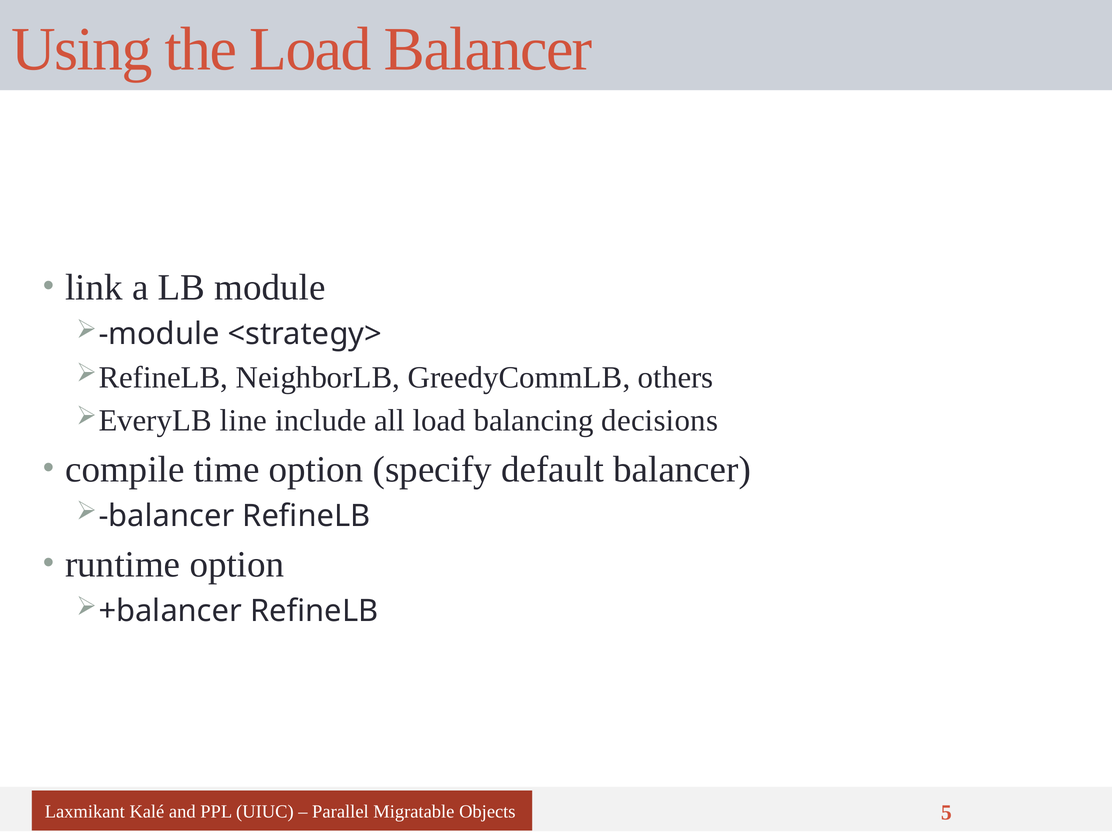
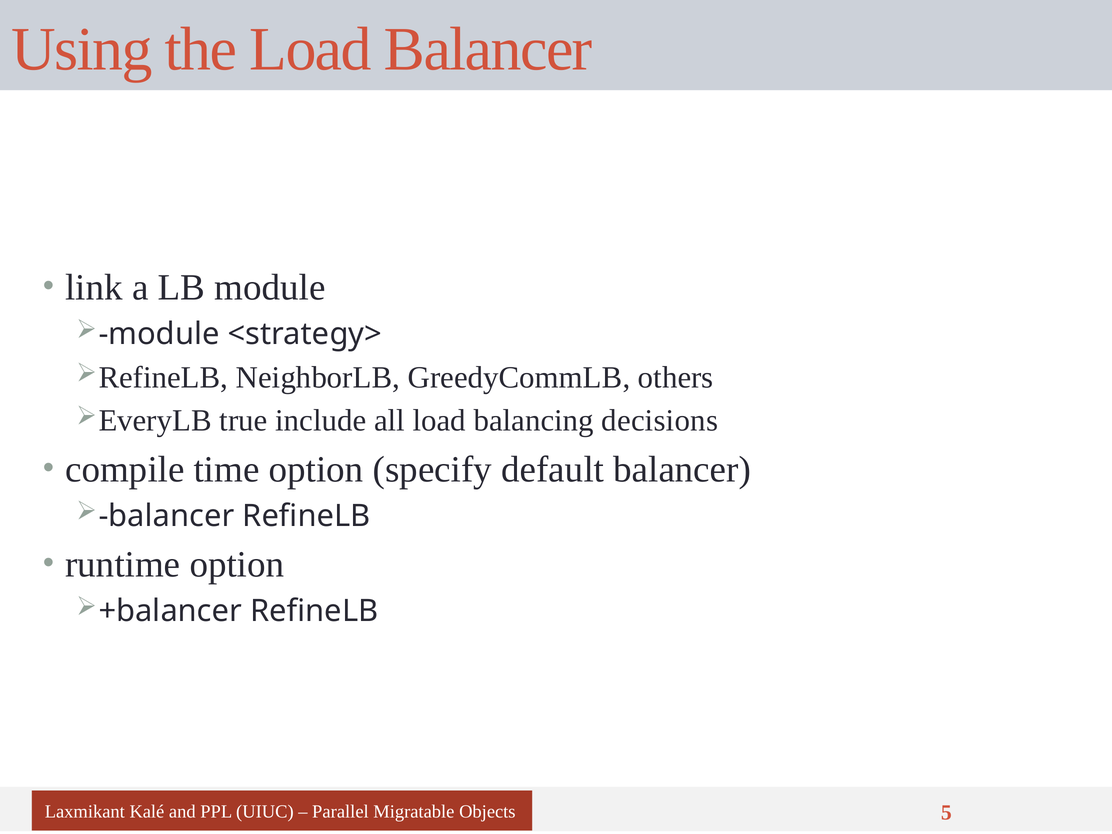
line: line -> true
